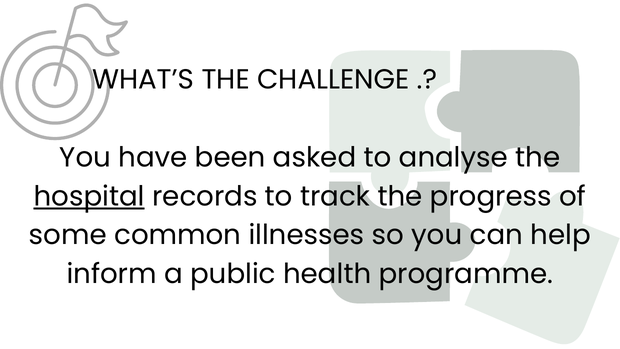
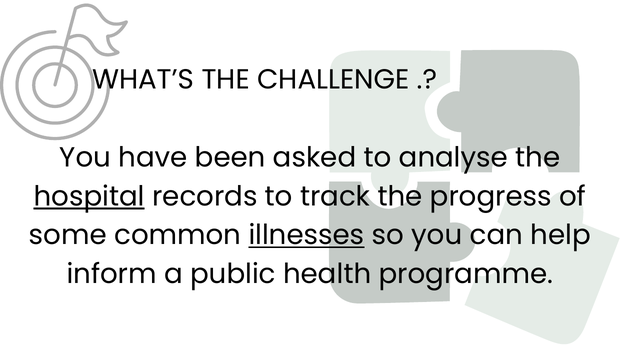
illnesses underline: none -> present
